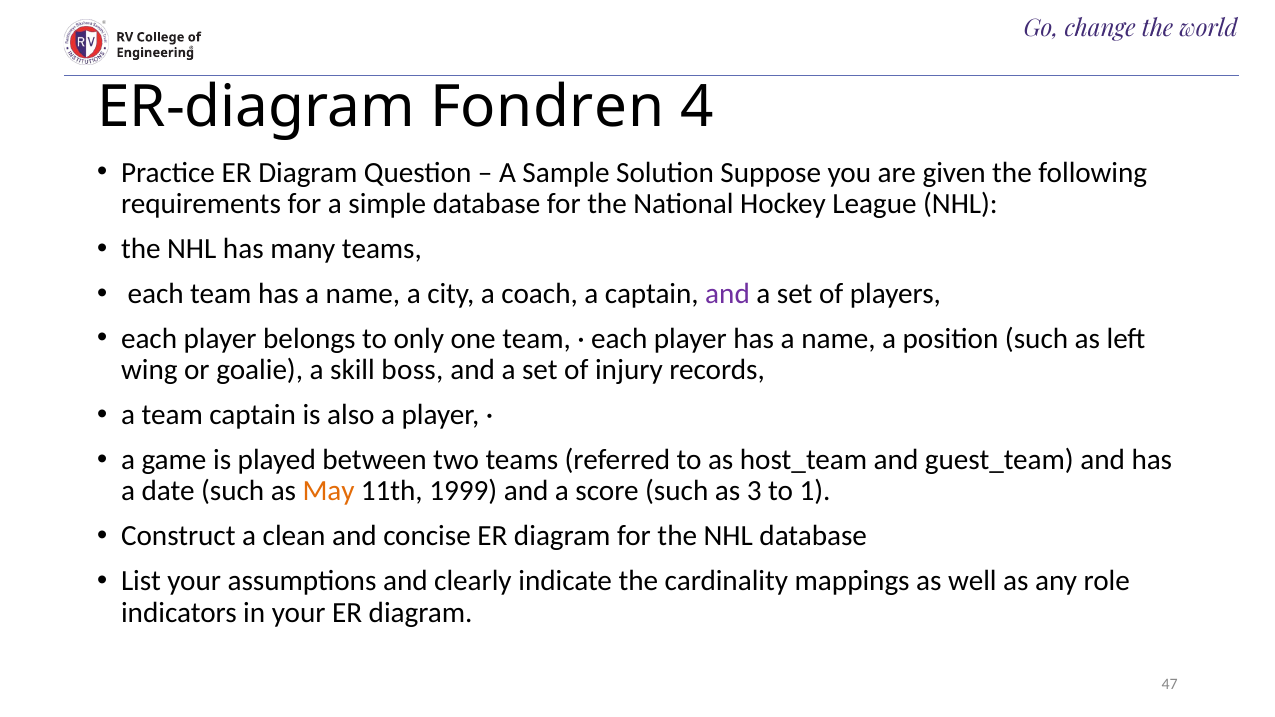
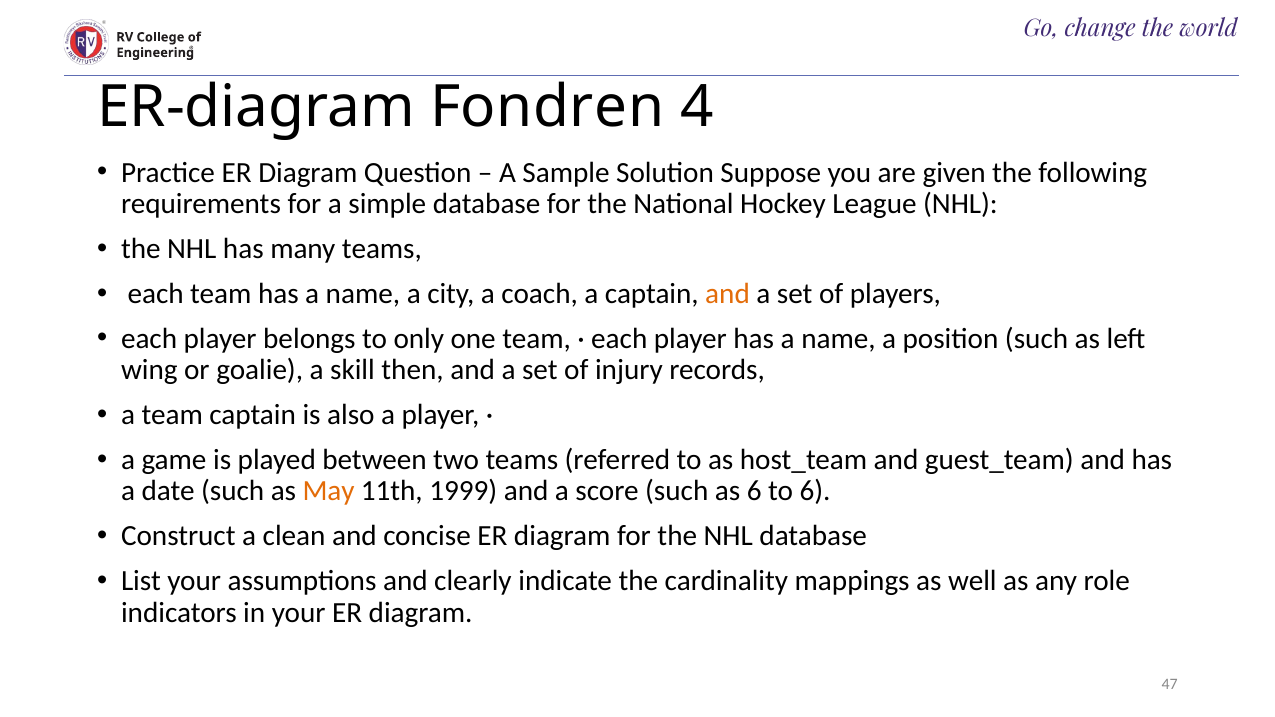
and at (728, 294) colour: purple -> orange
boss: boss -> then
as 3: 3 -> 6
to 1: 1 -> 6
